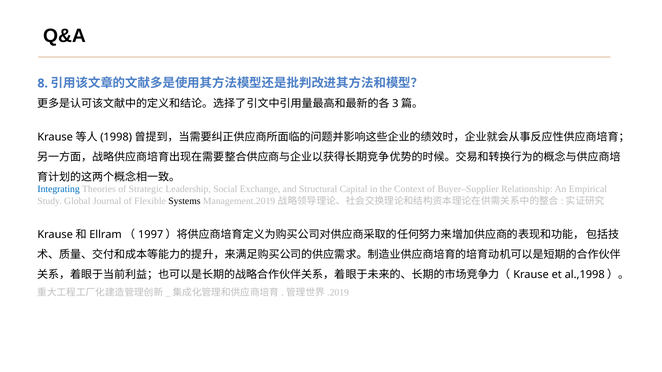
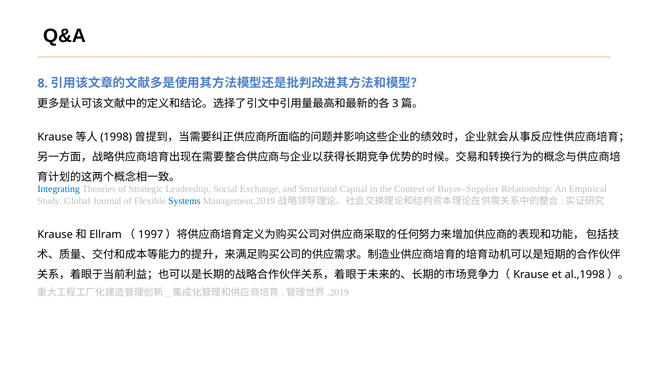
Systems colour: black -> blue
